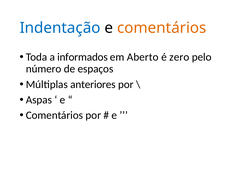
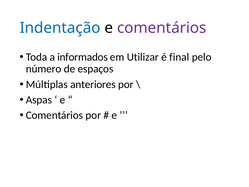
comentários at (162, 28) colour: orange -> purple
Aberto: Aberto -> Utilizar
zero: zero -> final
